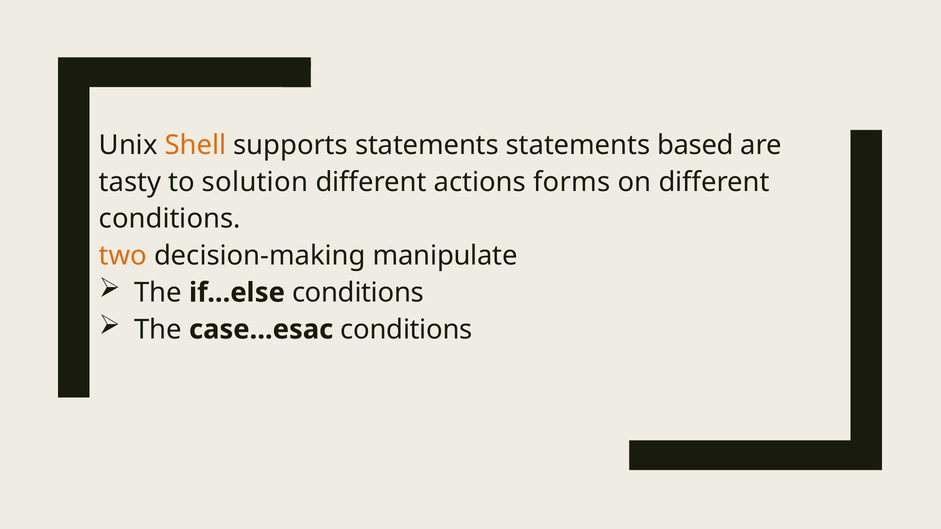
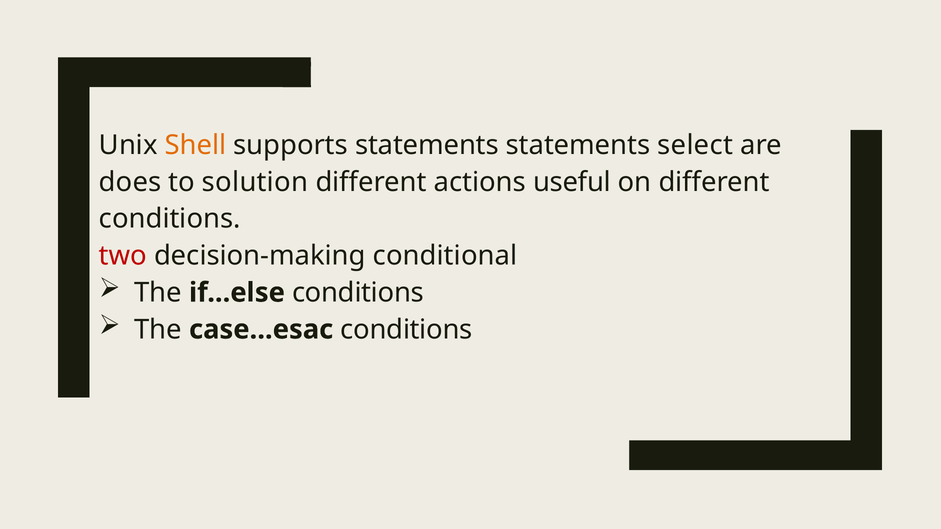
based: based -> select
tasty: tasty -> does
forms: forms -> useful
two colour: orange -> red
manipulate: manipulate -> conditional
